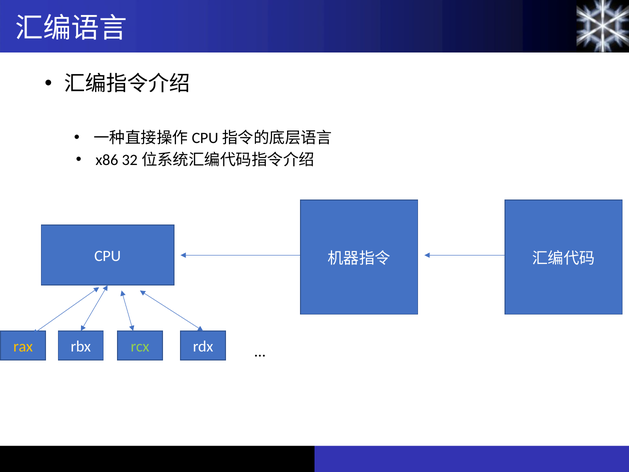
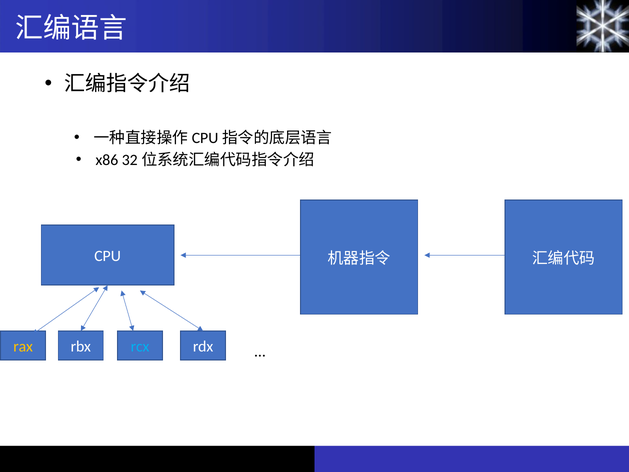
rcx colour: light green -> light blue
